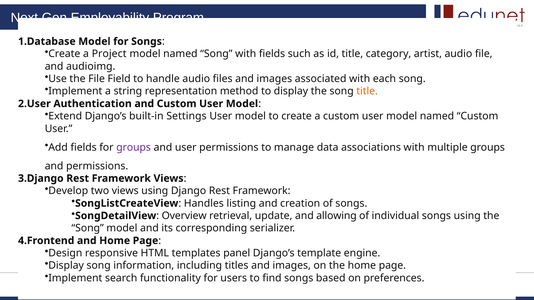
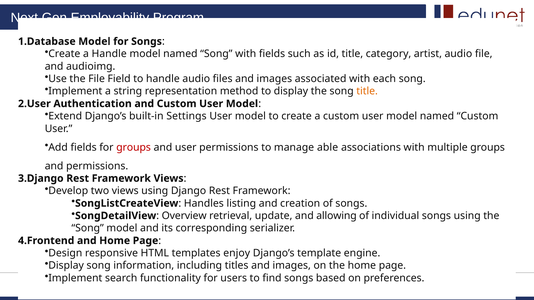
a Project: Project -> Handle
groups at (134, 147) colour: purple -> red
data: data -> able
panel: panel -> enjoy
